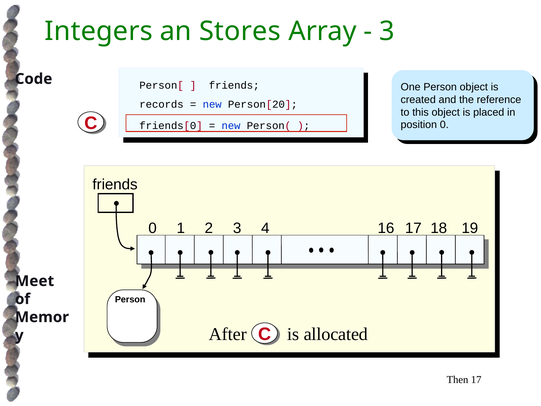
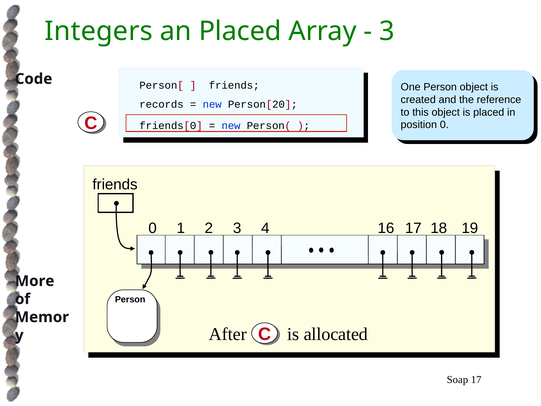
an Stores: Stores -> Placed
Meet: Meet -> More
Then: Then -> Soap
